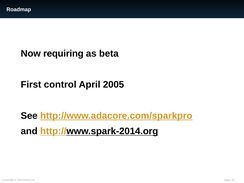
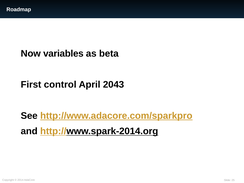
requiring: requiring -> variables
2005: 2005 -> 2043
